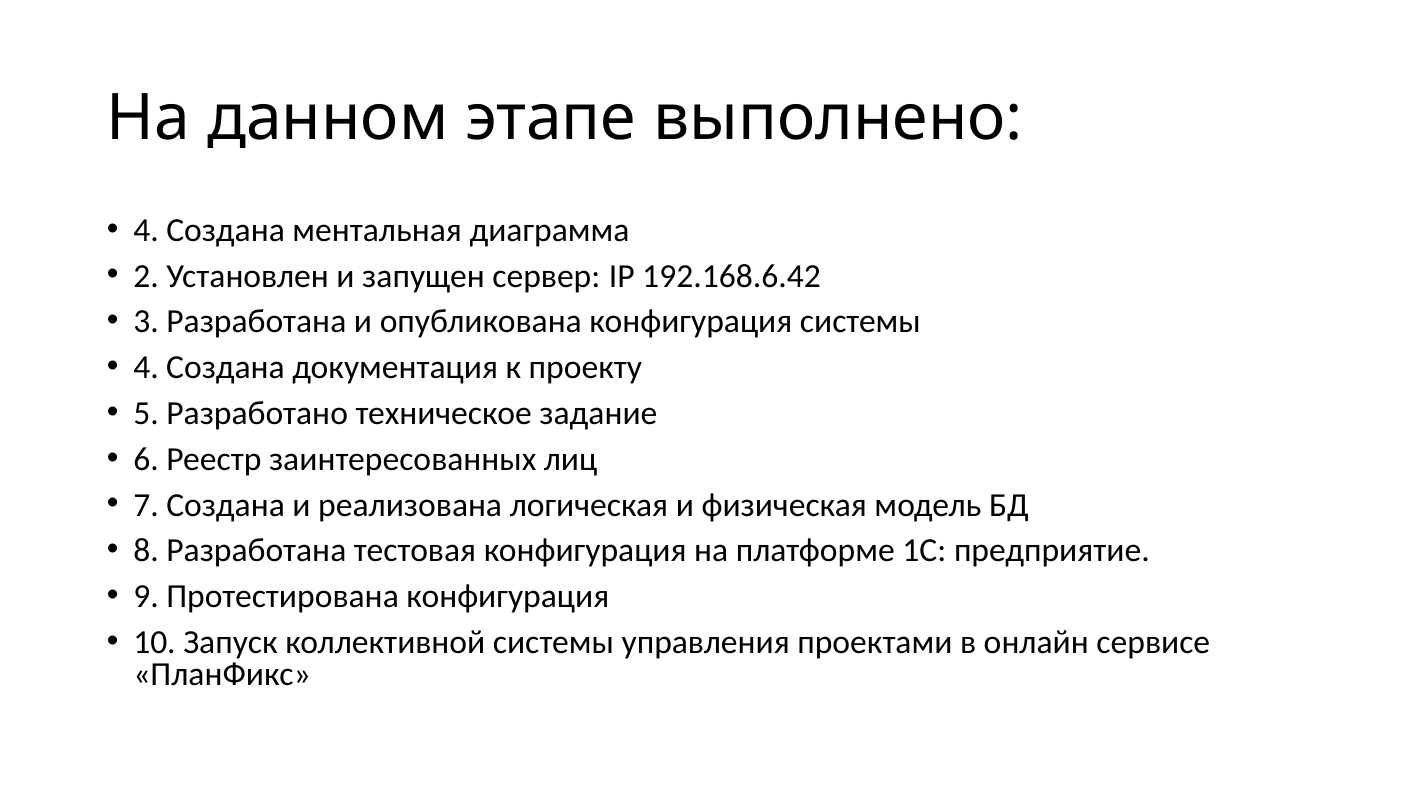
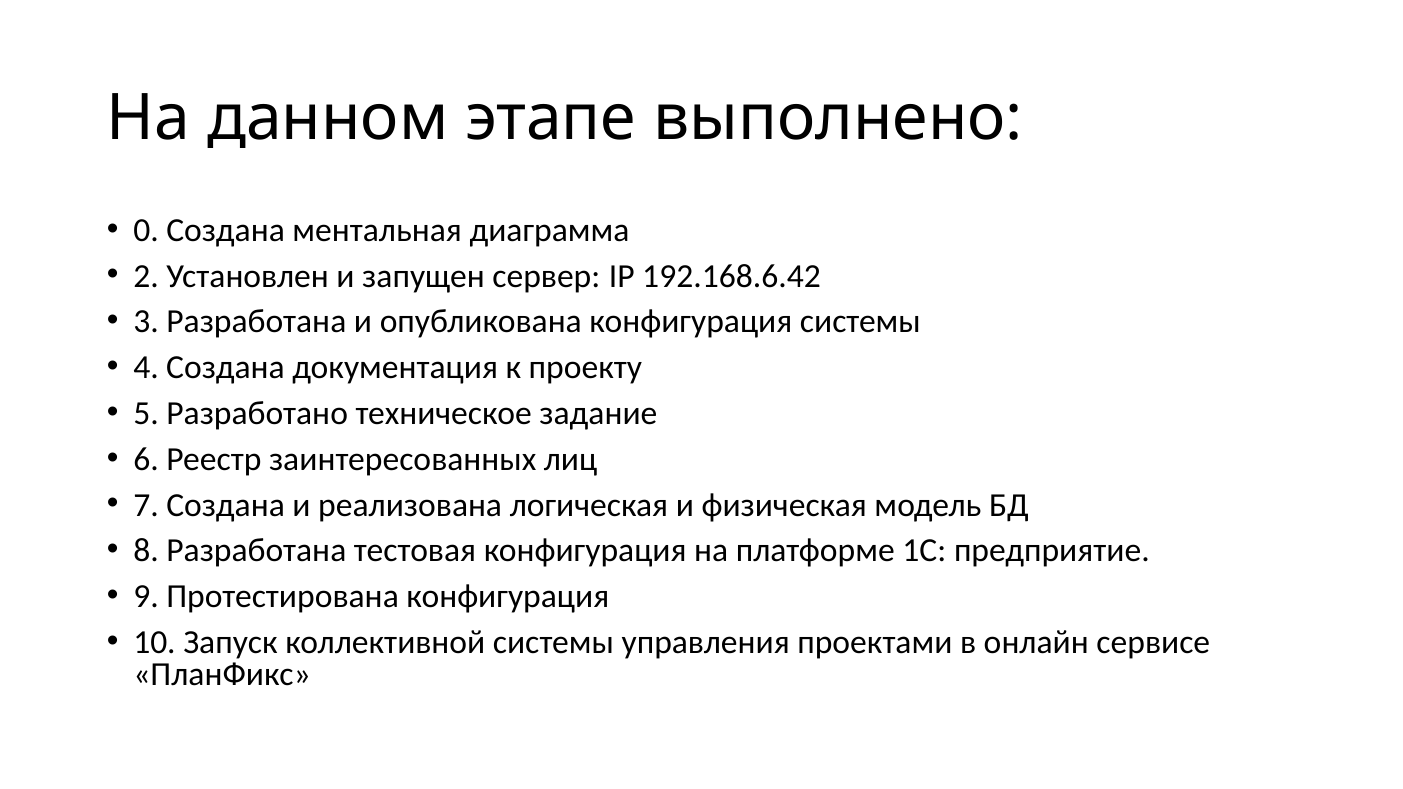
4 at (146, 230): 4 -> 0
